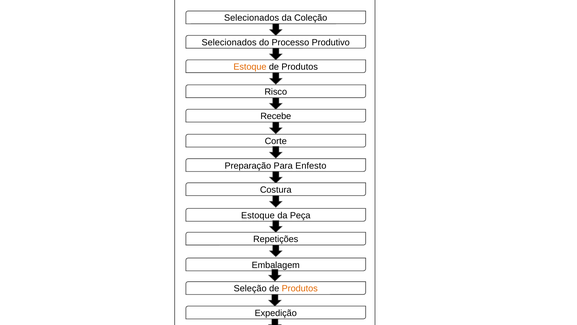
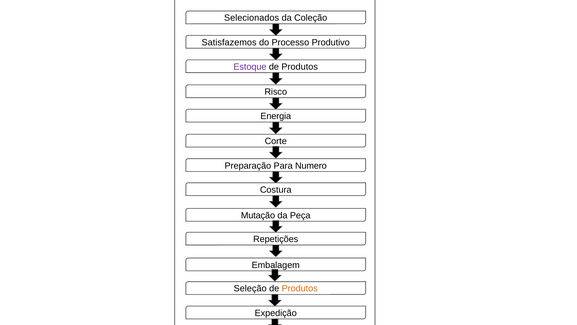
Selecionados at (229, 42): Selecionados -> Satisfazemos
Estoque at (250, 67) colour: orange -> purple
Recebe: Recebe -> Energia
Enfesto: Enfesto -> Numero
Estoque at (258, 215): Estoque -> Mutação
